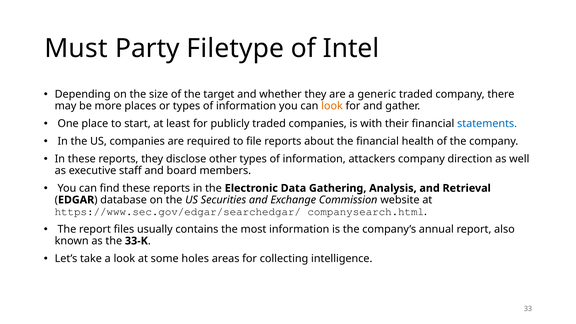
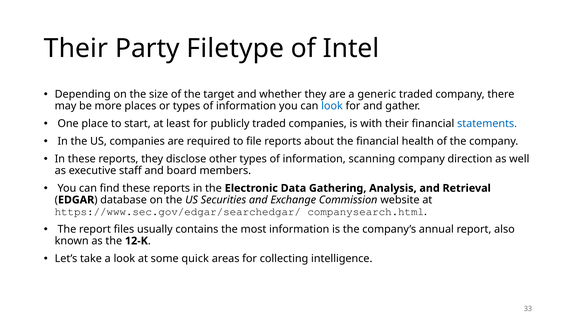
Must at (76, 48): Must -> Their
look at (332, 106) colour: orange -> blue
attackers: attackers -> scanning
33-K: 33-K -> 12-K
holes: holes -> quick
